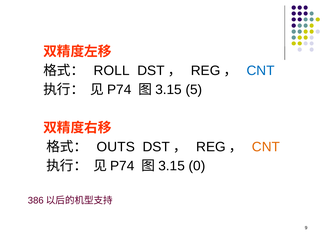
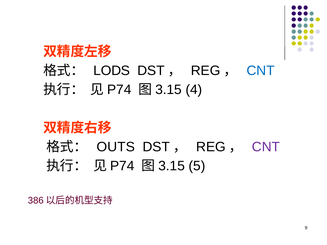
ROLL: ROLL -> LODS
5: 5 -> 4
CNT at (266, 147) colour: orange -> purple
0: 0 -> 5
